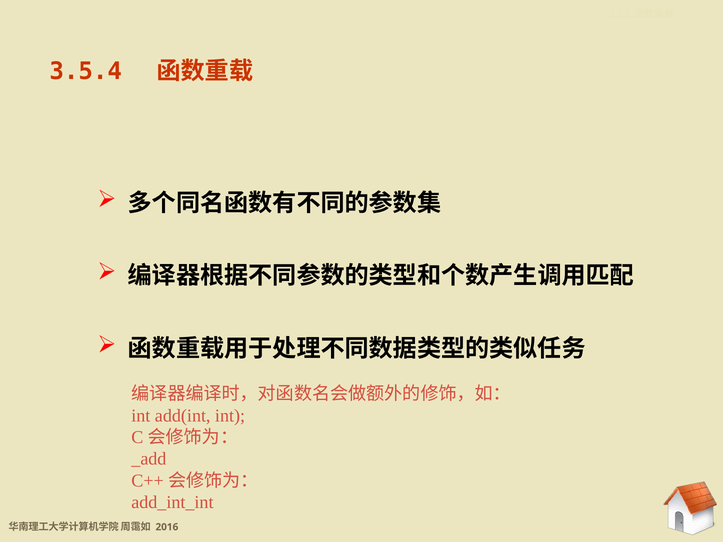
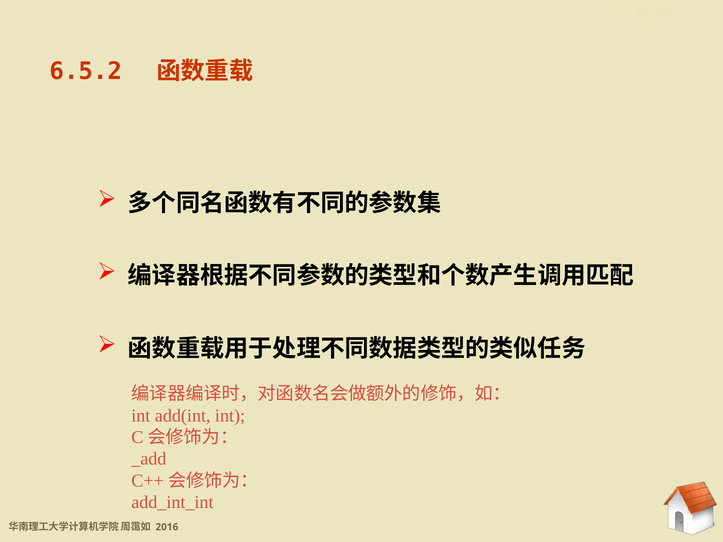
3.5.4: 3.5.4 -> 6.5.2
